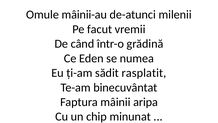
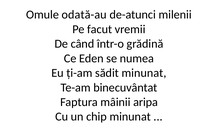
mâinii-au: mâinii-au -> odată-au
sădit rasplatit: rasplatit -> minunat
